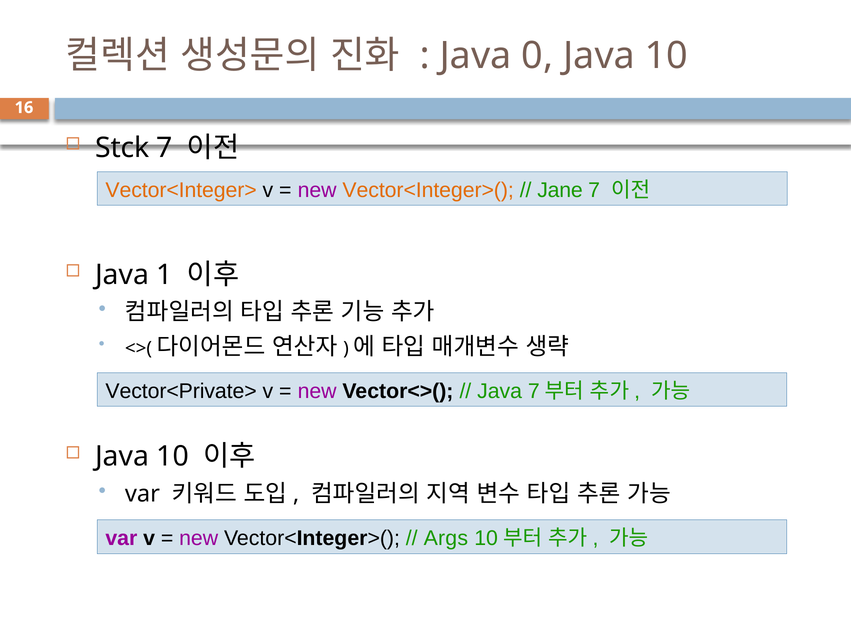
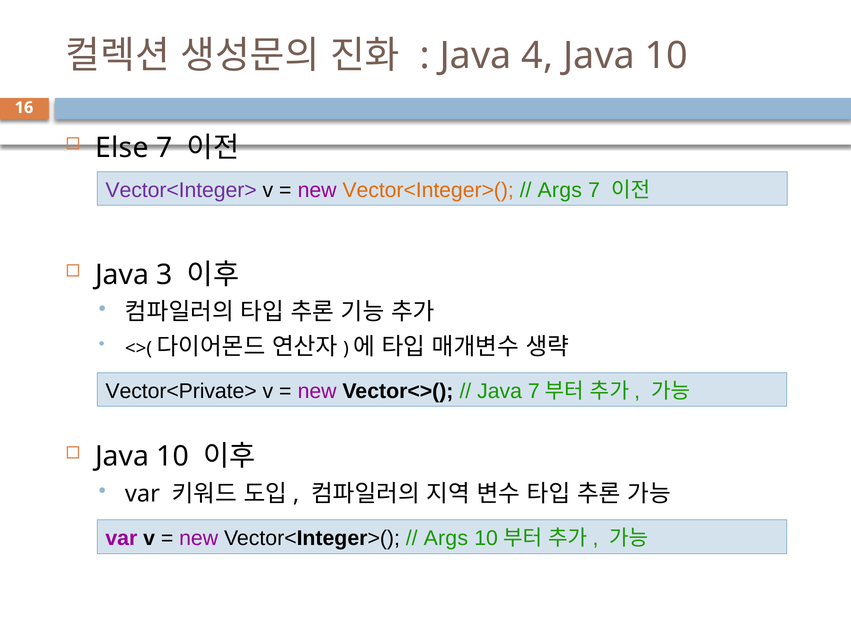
0: 0 -> 4
Stck: Stck -> Else
Vector<Integer> colour: orange -> purple
Jane at (560, 190): Jane -> Args
1: 1 -> 3
